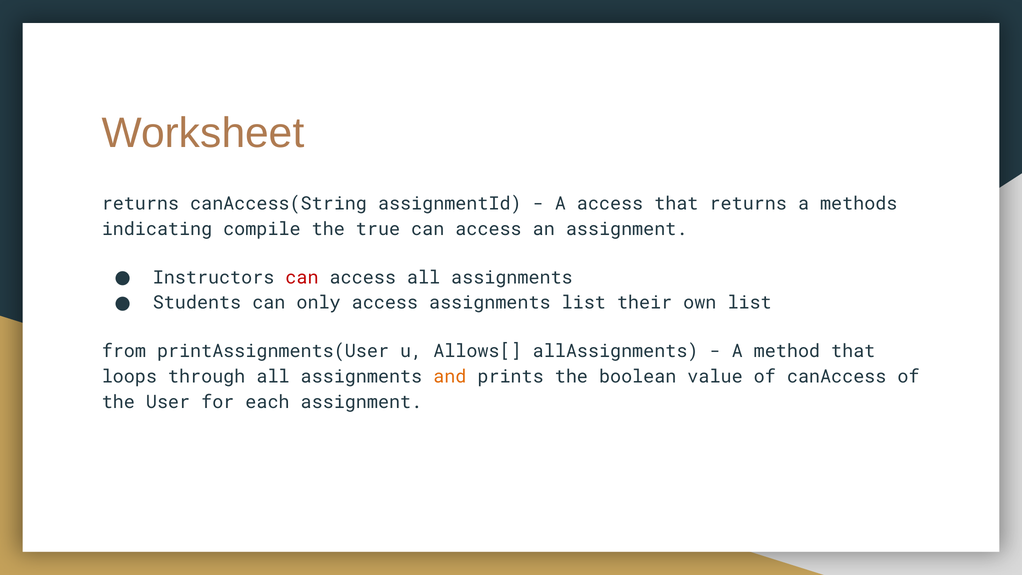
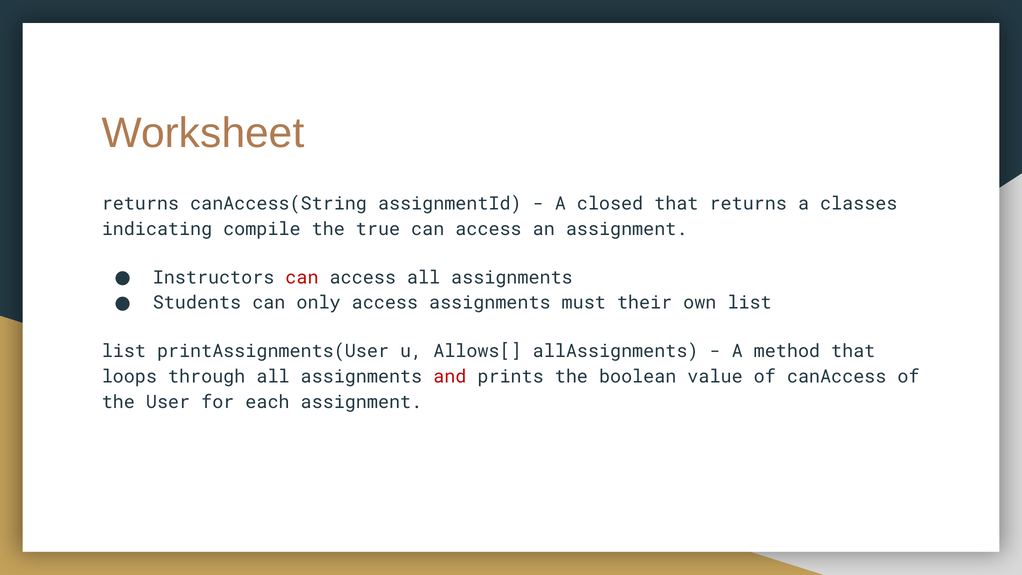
A access: access -> closed
methods: methods -> classes
assignments list: list -> must
from at (124, 351): from -> list
and colour: orange -> red
